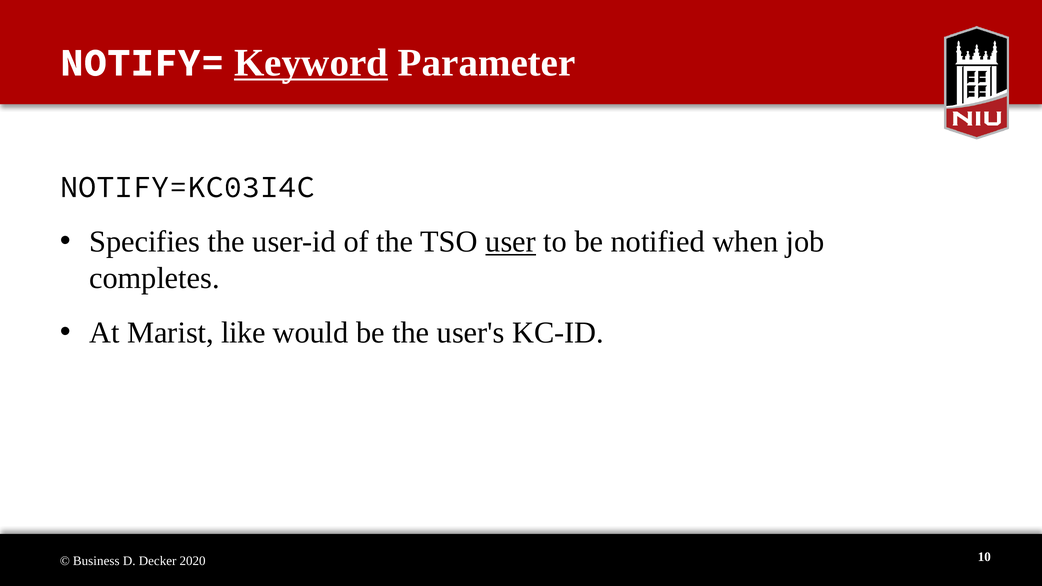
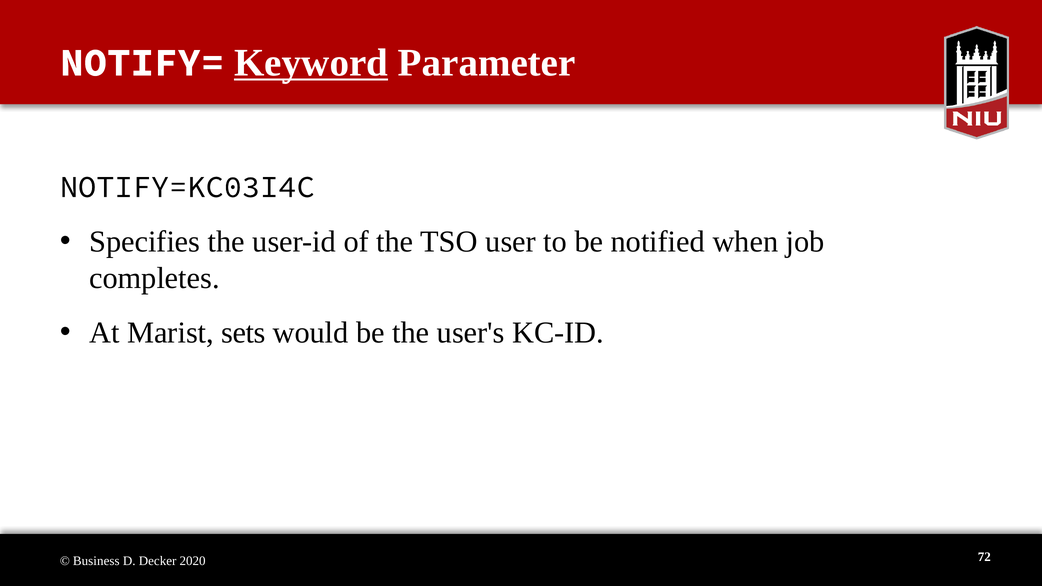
user underline: present -> none
like: like -> sets
10: 10 -> 72
